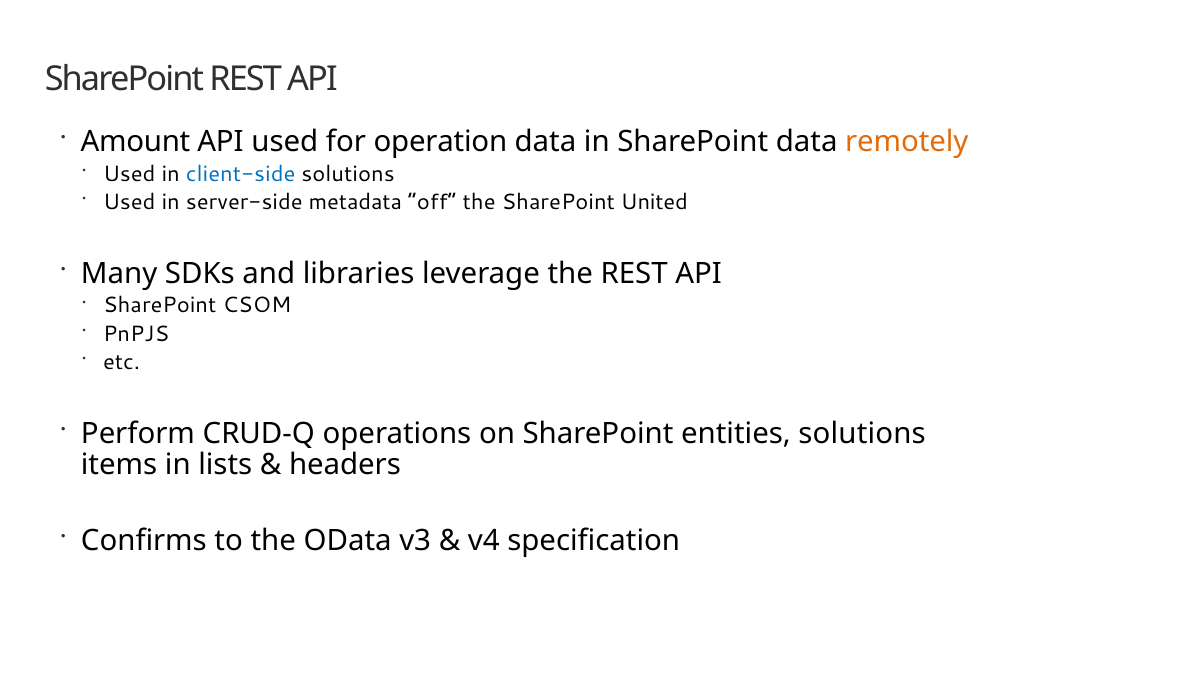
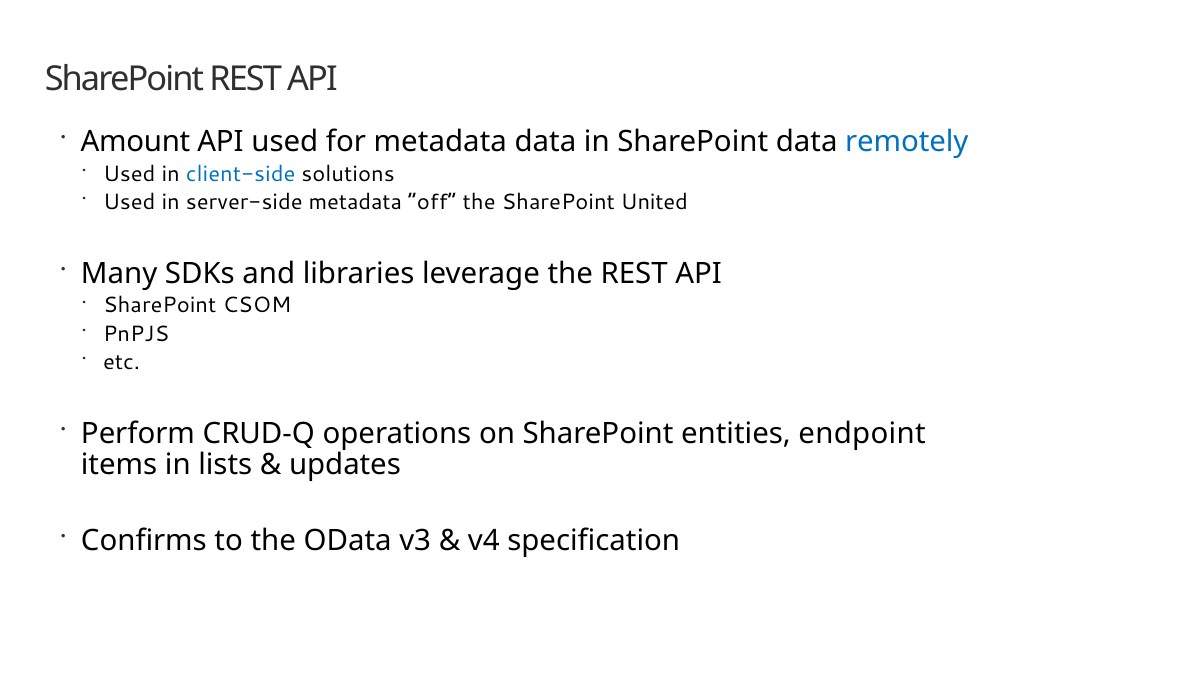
for operation: operation -> metadata
remotely colour: orange -> blue
entities solutions: solutions -> endpoint
headers: headers -> updates
